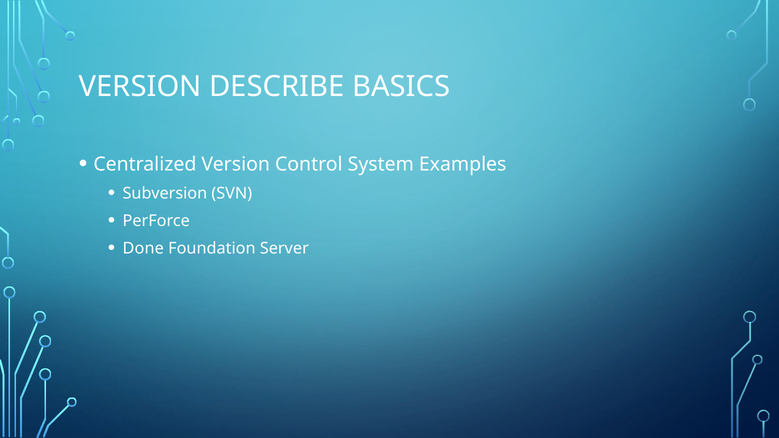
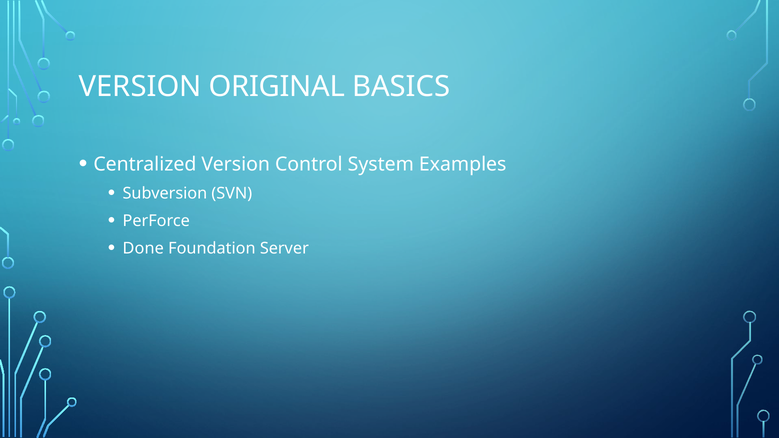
DESCRIBE: DESCRIBE -> ORIGINAL
